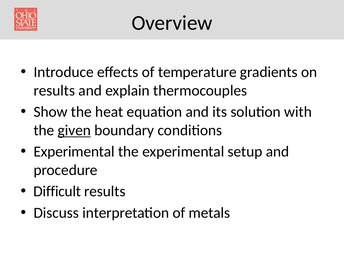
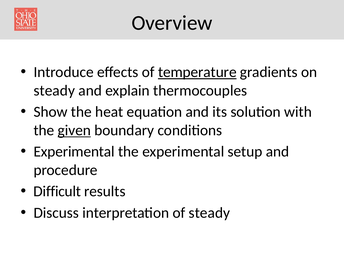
temperature underline: none -> present
results at (54, 91): results -> steady
of metals: metals -> steady
